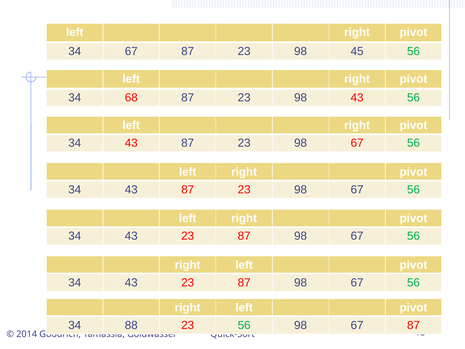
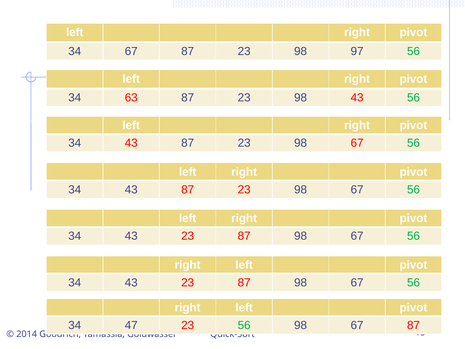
45: 45 -> 97
68: 68 -> 63
88: 88 -> 47
